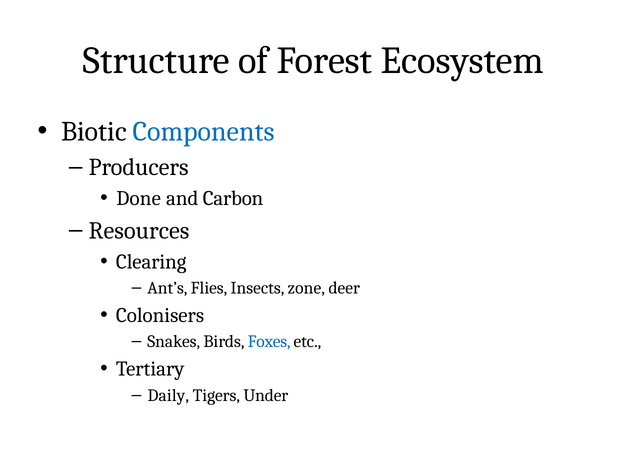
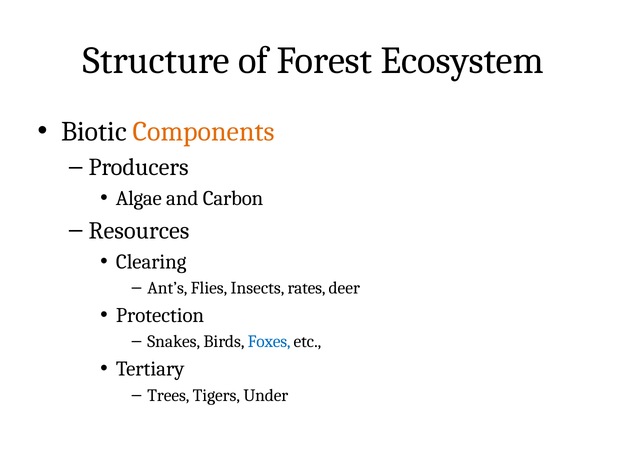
Components colour: blue -> orange
Done: Done -> Algae
zone: zone -> rates
Colonisers: Colonisers -> Protection
Daily: Daily -> Trees
